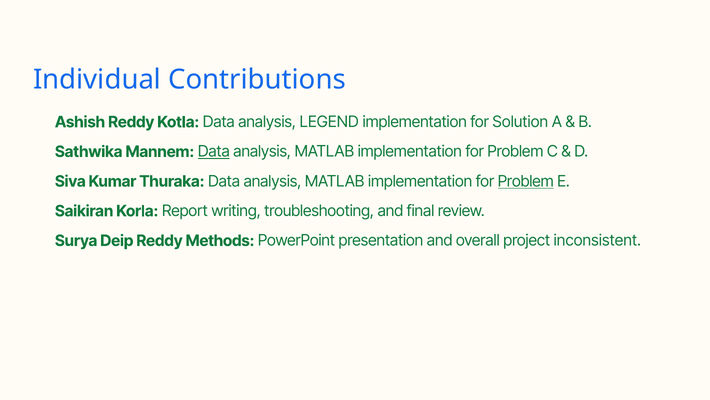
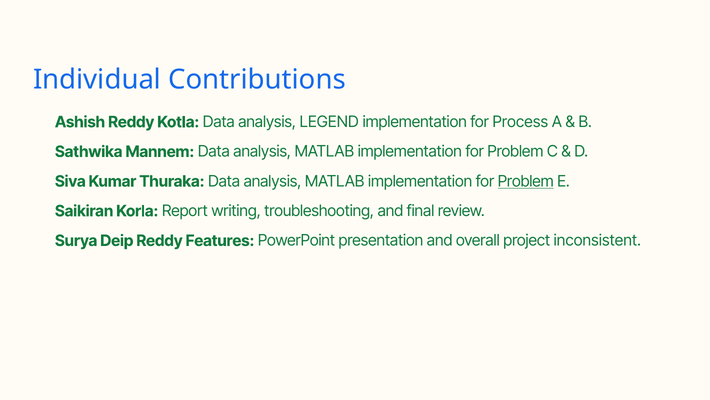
Solution: Solution -> Process
Data at (214, 152) underline: present -> none
Methods: Methods -> Features
